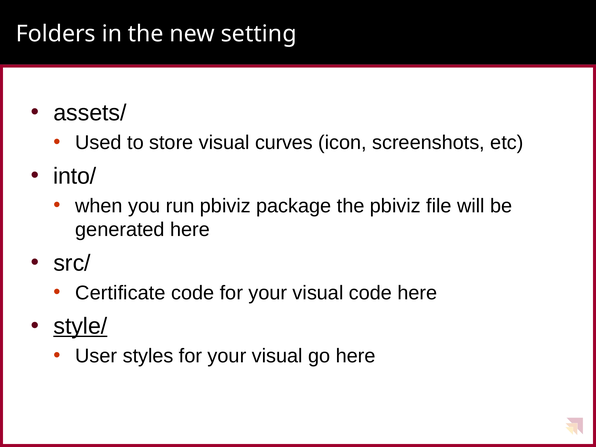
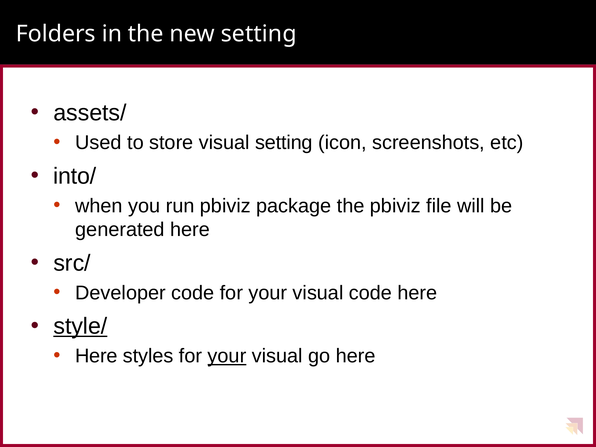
visual curves: curves -> setting
Certificate: Certificate -> Developer
User at (96, 356): User -> Here
your at (227, 356) underline: none -> present
